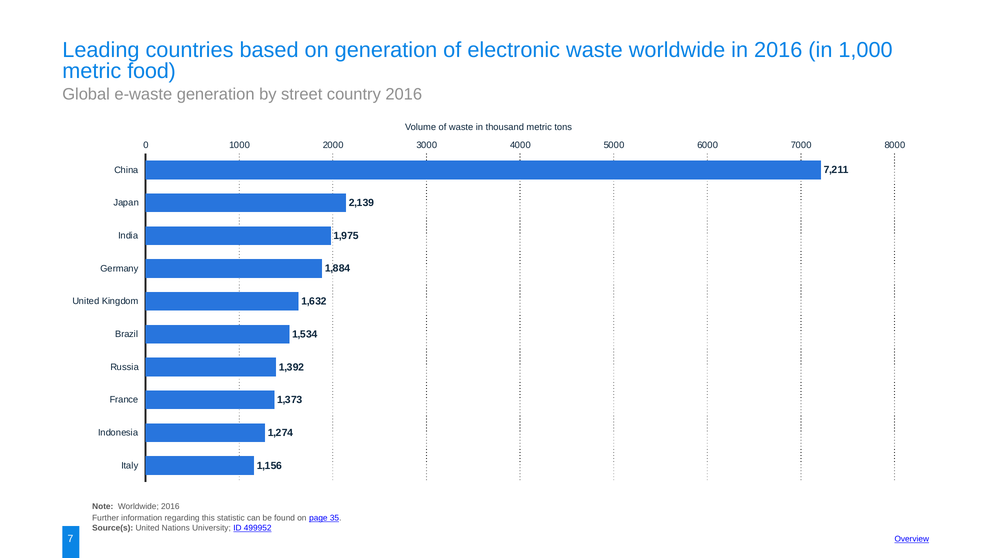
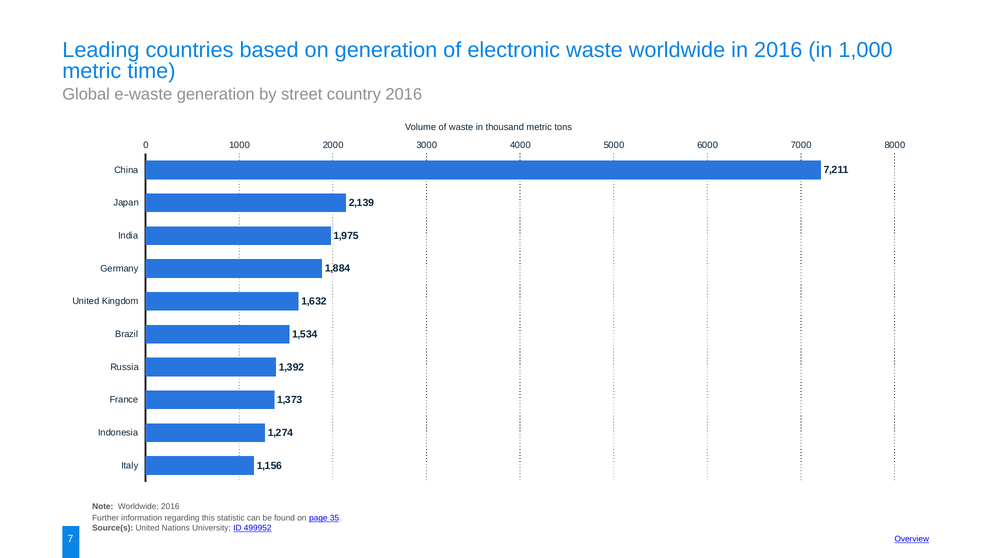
food: food -> time
